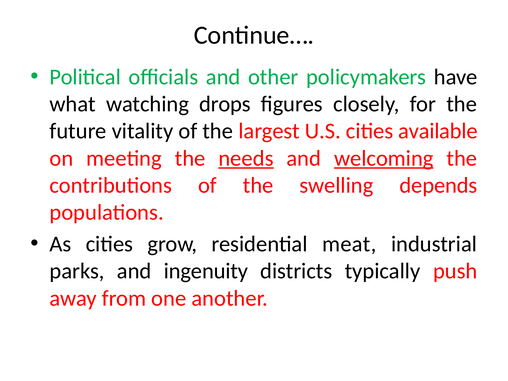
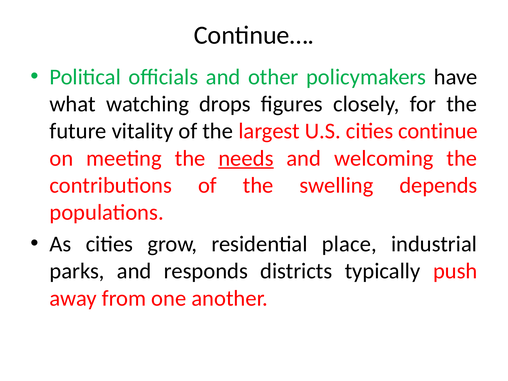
available: available -> continue
welcoming underline: present -> none
meat: meat -> place
ingenuity: ingenuity -> responds
